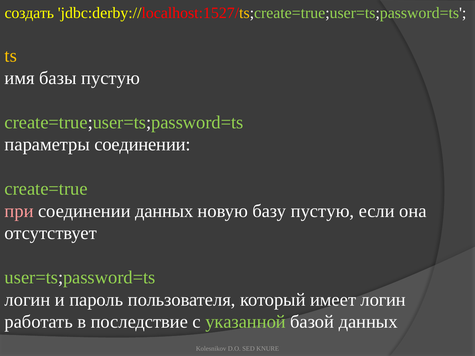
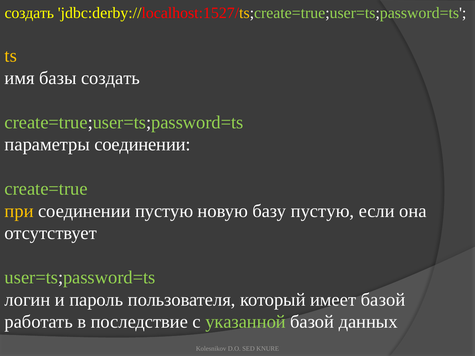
базы пустую: пустую -> создать
при colour: pink -> yellow
соединении данных: данных -> пустую
имеет логин: логин -> базой
